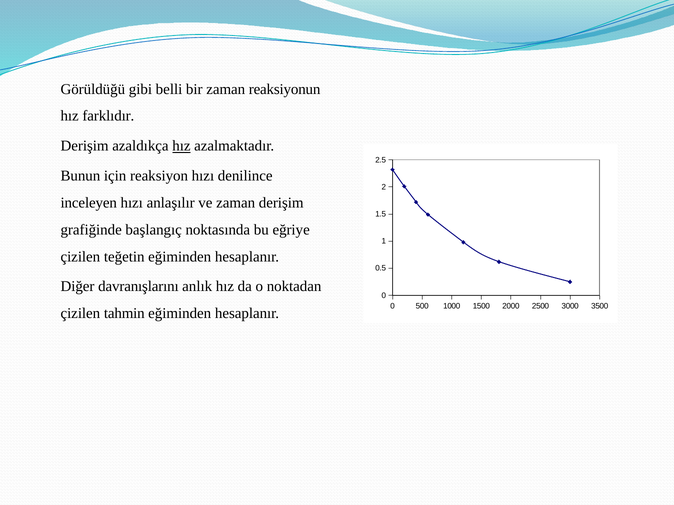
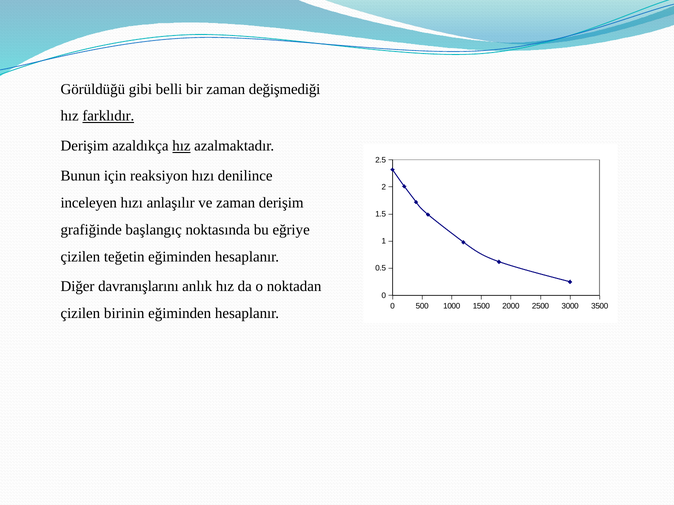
reaksiyonun: reaksiyonun -> değişmediği
farklıdır underline: none -> present
tahmin: tahmin -> birinin
